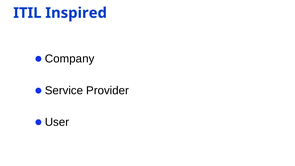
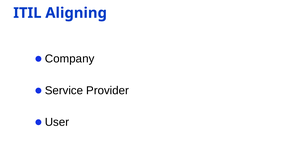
Inspired: Inspired -> Aligning
